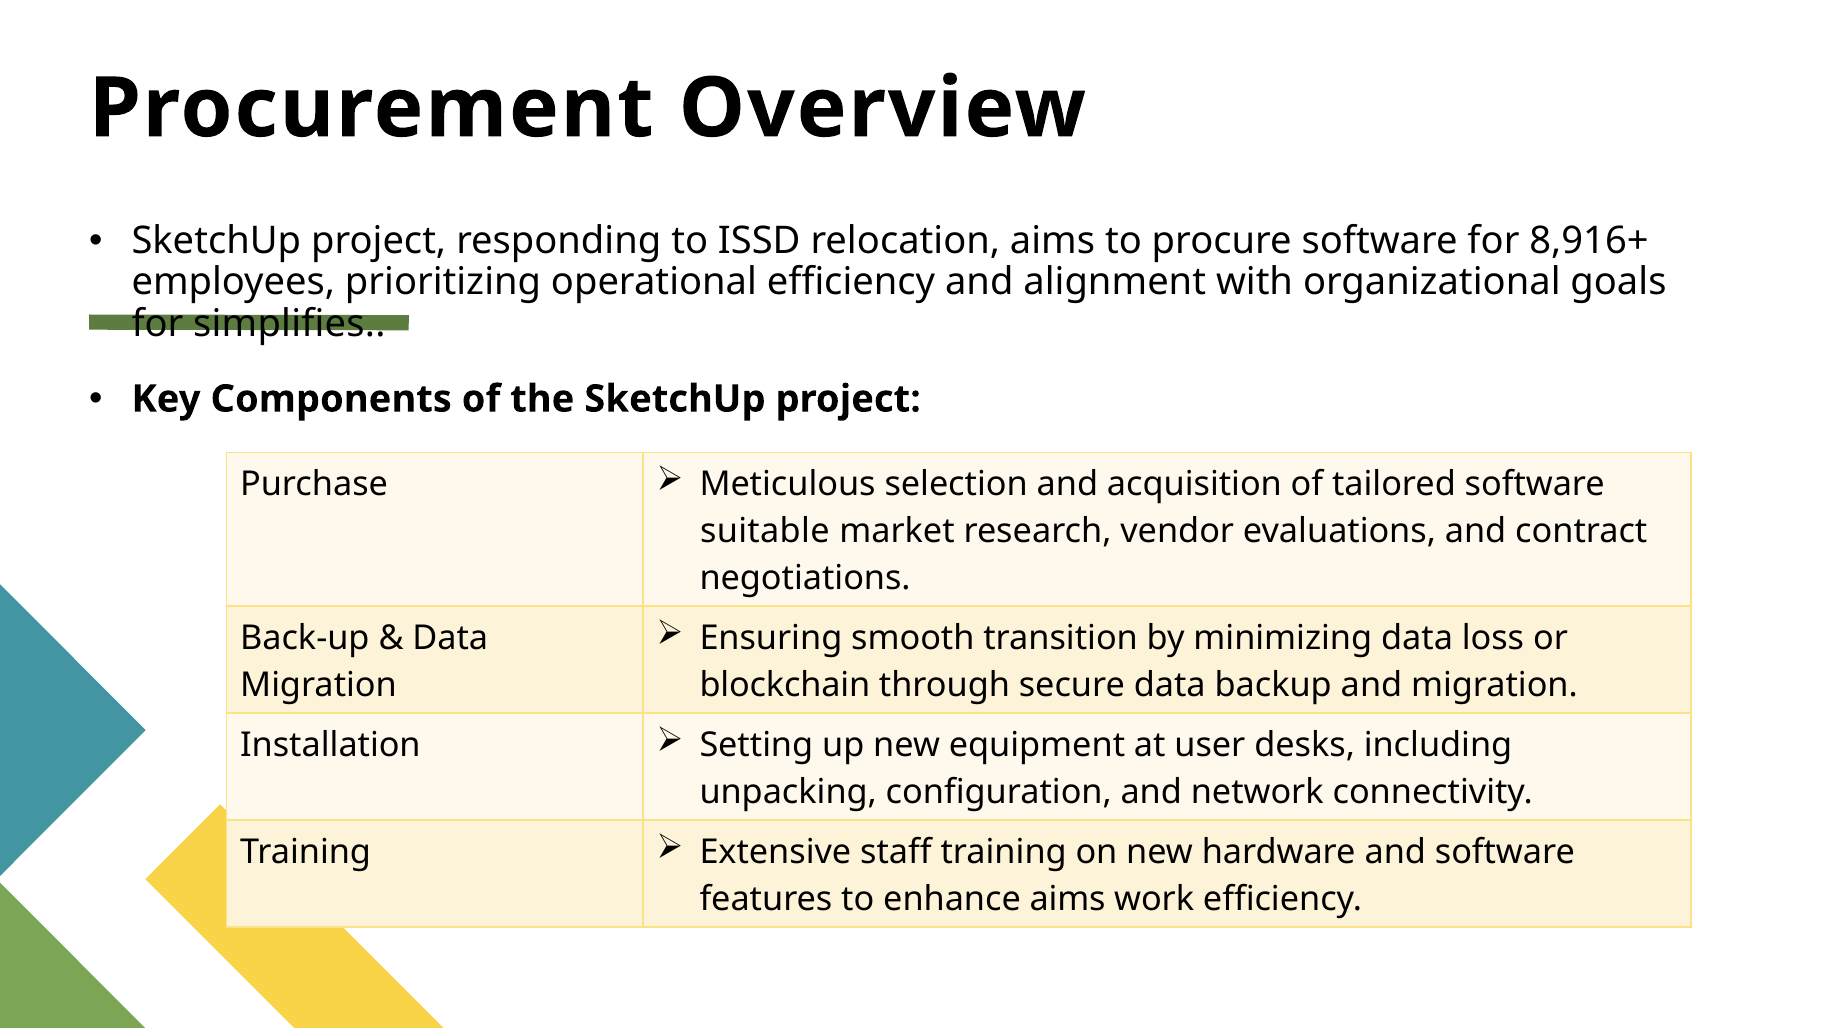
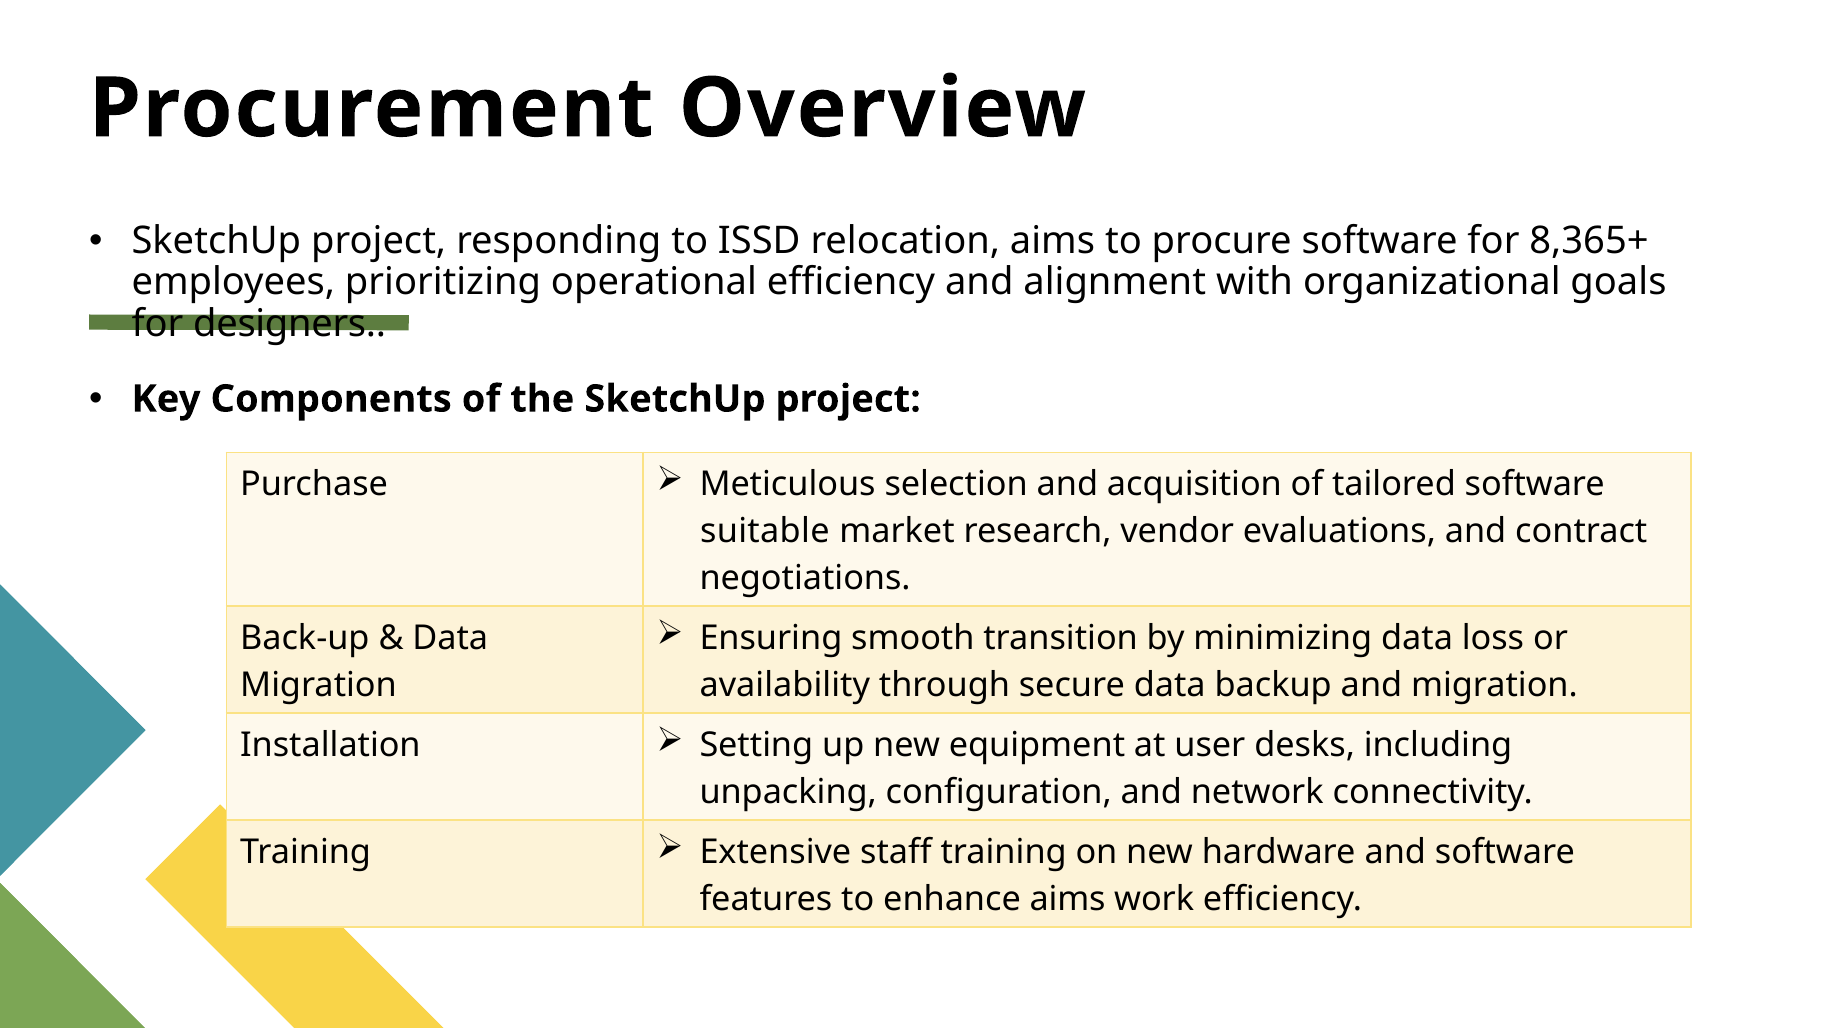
8,916+: 8,916+ -> 8,365+
simplifies: simplifies -> designers
blockchain: blockchain -> availability
